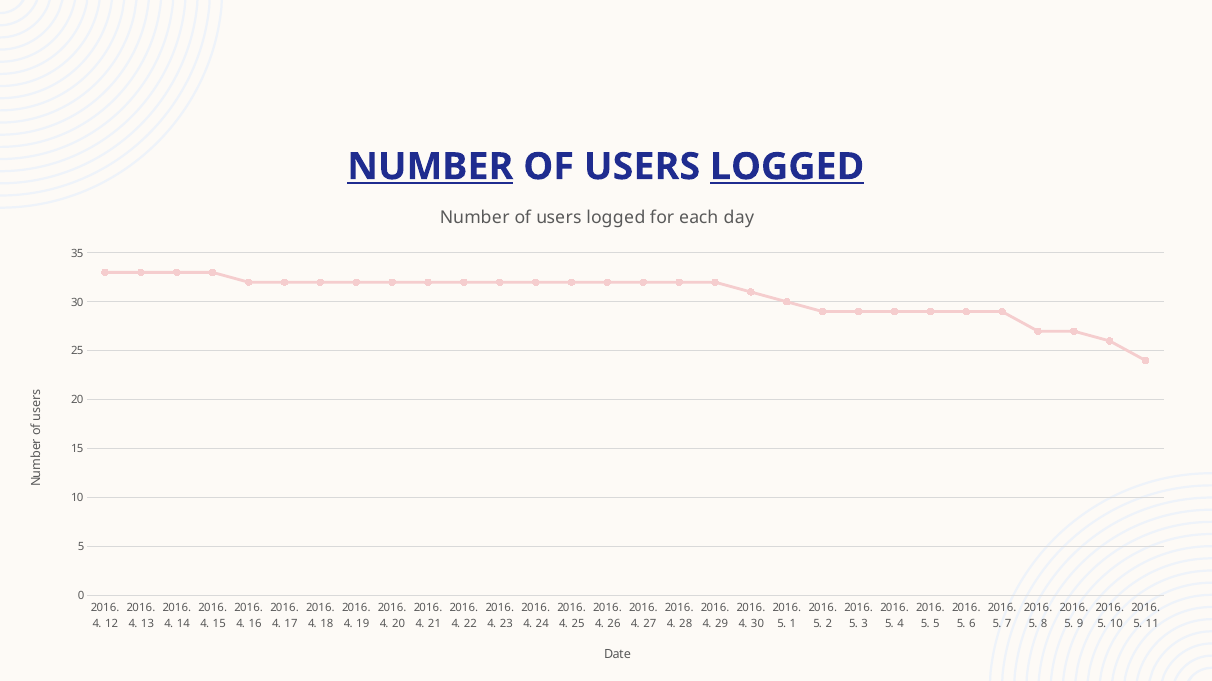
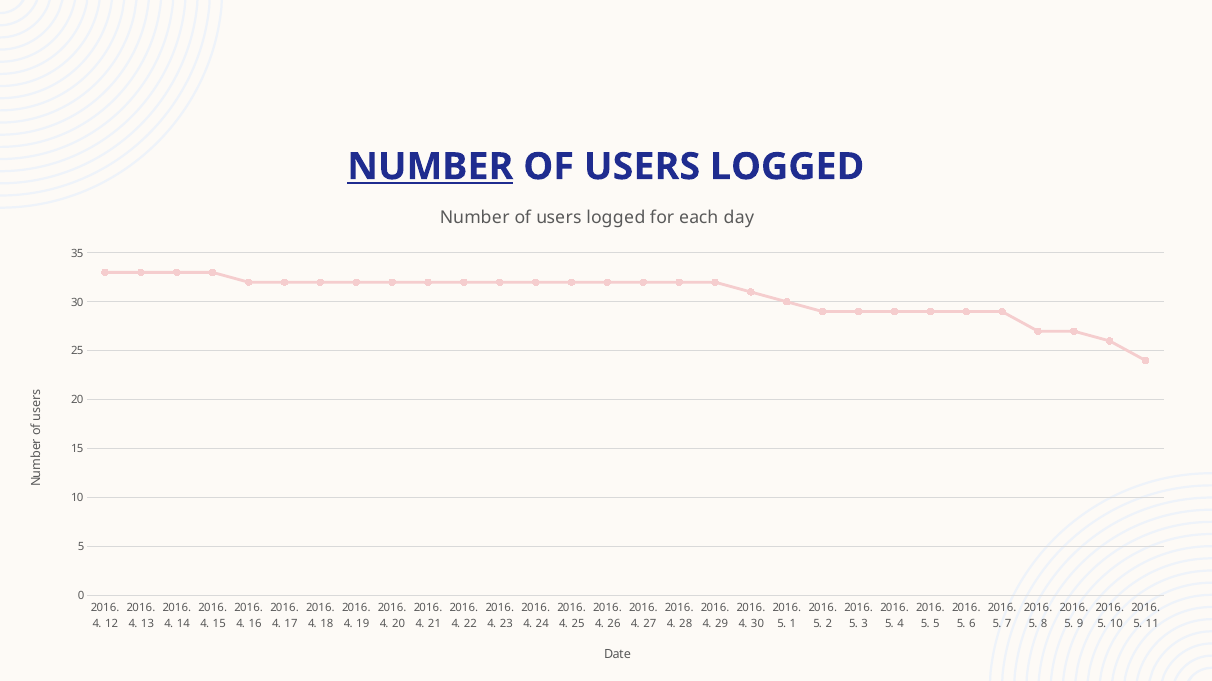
LOGGED at (787, 167) underline: present -> none
